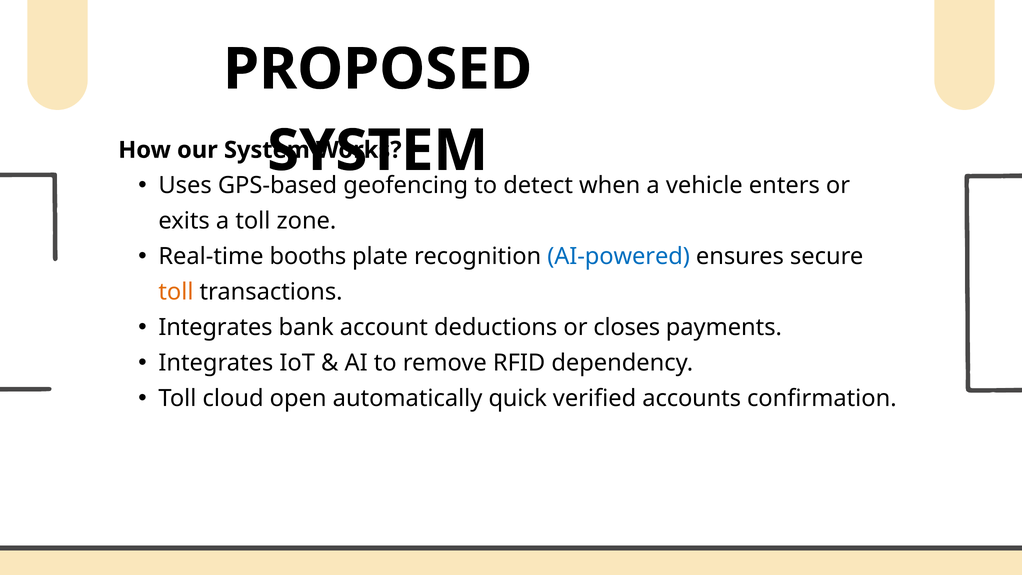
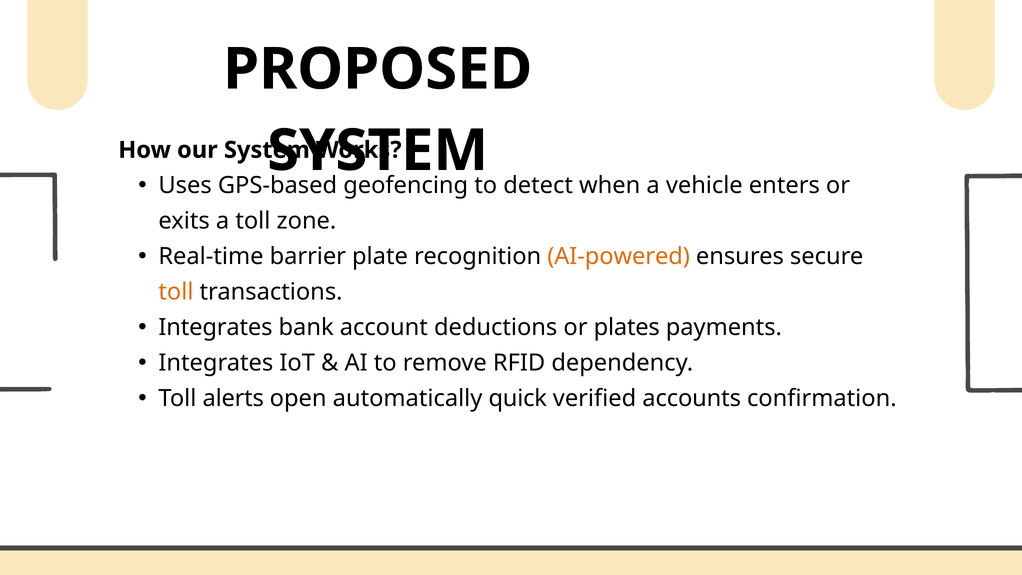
booths: booths -> barrier
AI-powered colour: blue -> orange
closes: closes -> plates
cloud: cloud -> alerts
